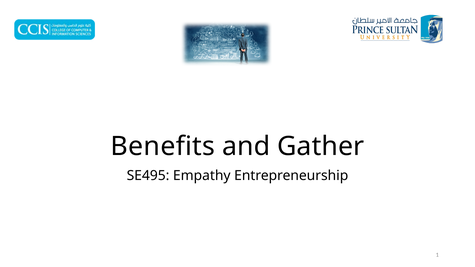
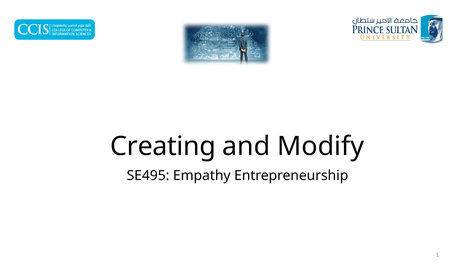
Benefits: Benefits -> Creating
Gather: Gather -> Modify
